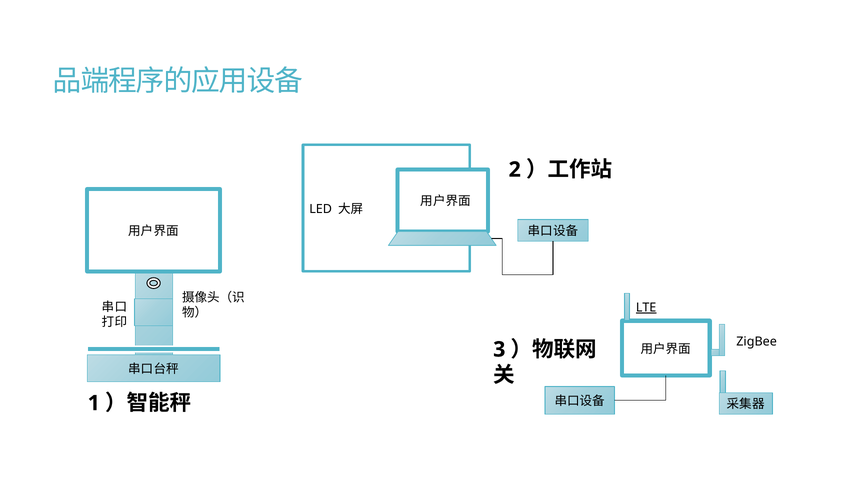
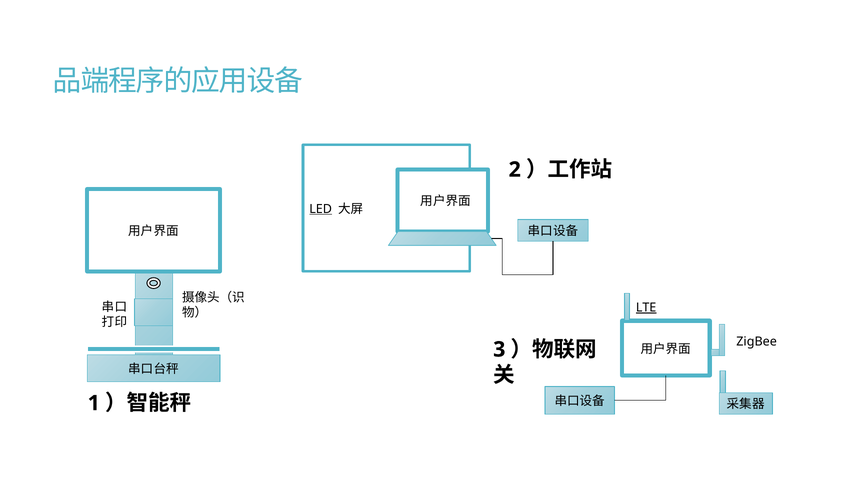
LED underline: none -> present
